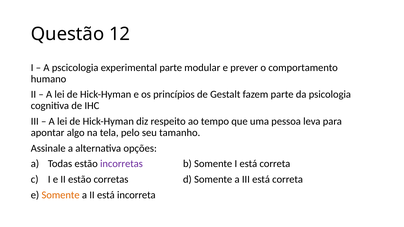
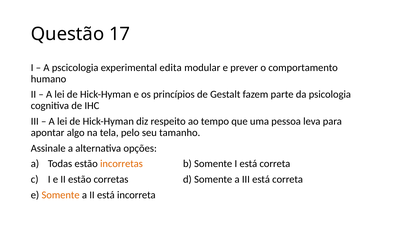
12: 12 -> 17
experimental parte: parte -> edita
incorretas colour: purple -> orange
